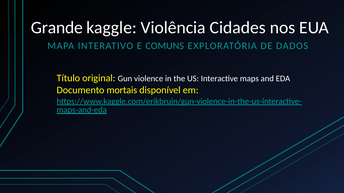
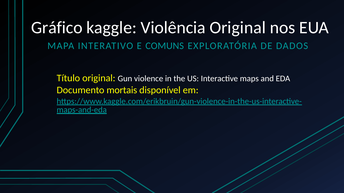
Grande: Grande -> Gráfico
Violência Cidades: Cidades -> Original
